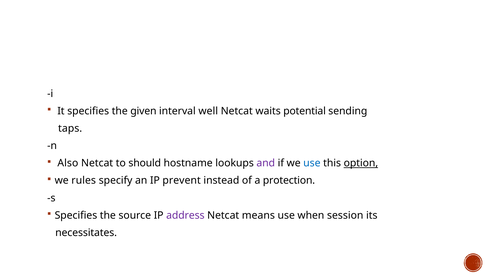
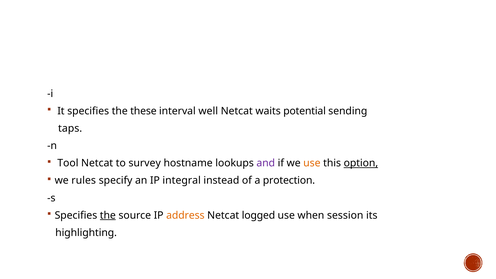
given: given -> these
Also: Also -> Tool
should: should -> survey
use at (312, 163) colour: blue -> orange
prevent: prevent -> integral
the at (108, 215) underline: none -> present
address colour: purple -> orange
means: means -> logged
necessitates: necessitates -> highlighting
